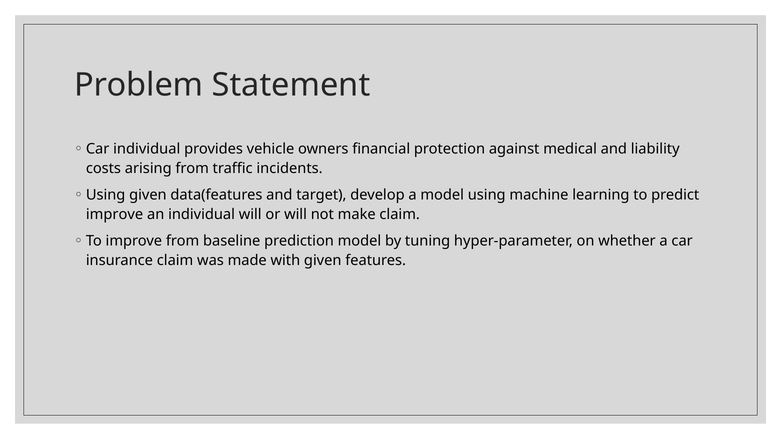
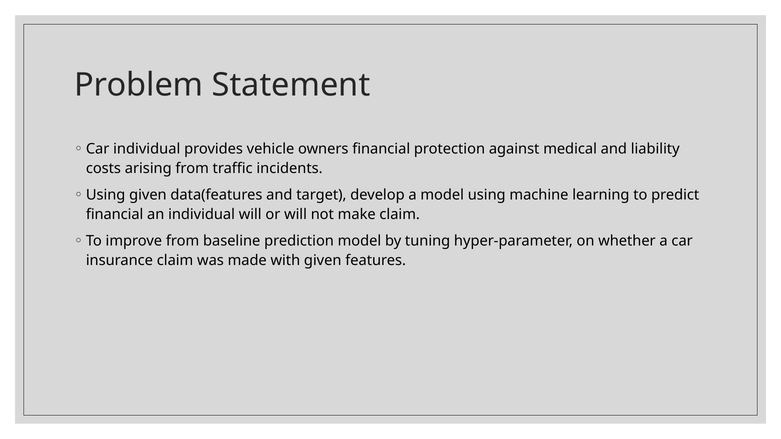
improve at (115, 215): improve -> financial
